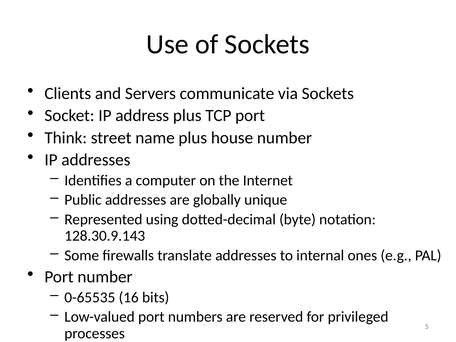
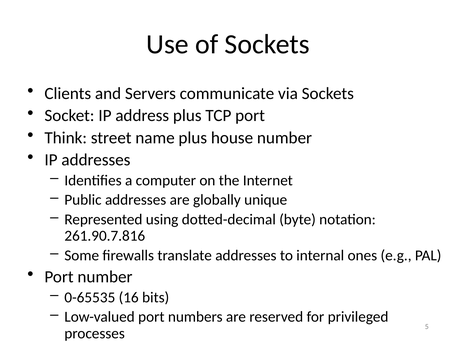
128.30.9.143: 128.30.9.143 -> 261.90.7.816
